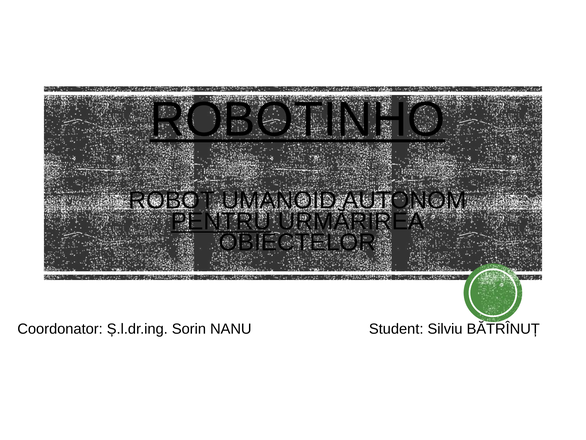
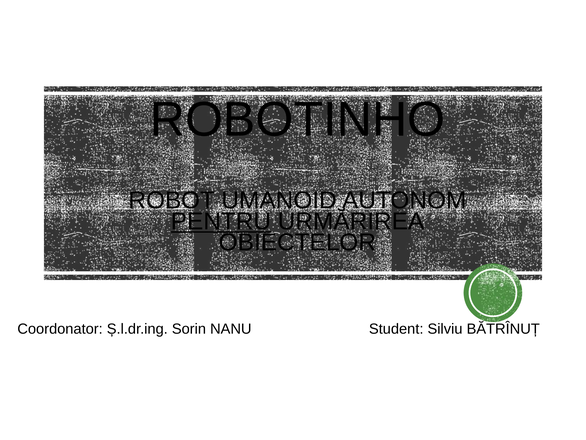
ROBOTINHO underline: present -> none
